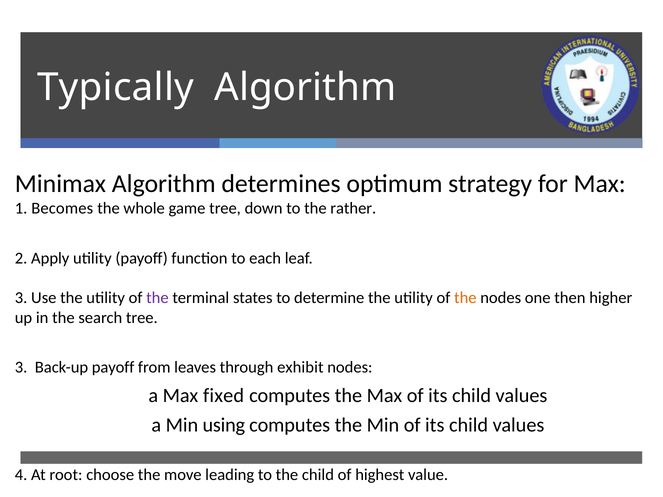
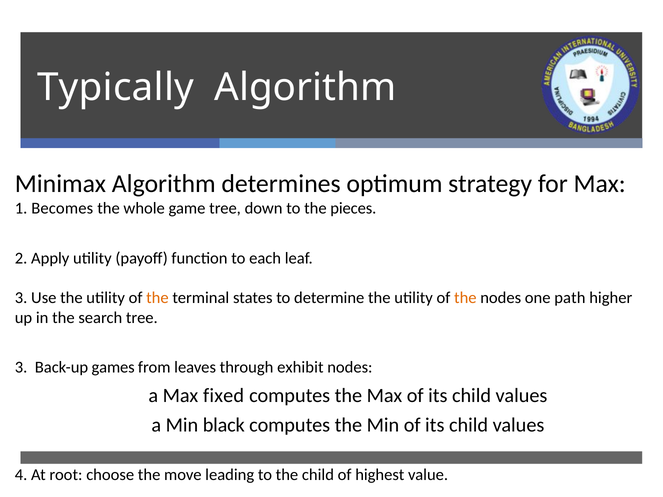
rather: rather -> pieces
the at (157, 298) colour: purple -> orange
then: then -> path
Back-up payoff: payoff -> games
using: using -> black
